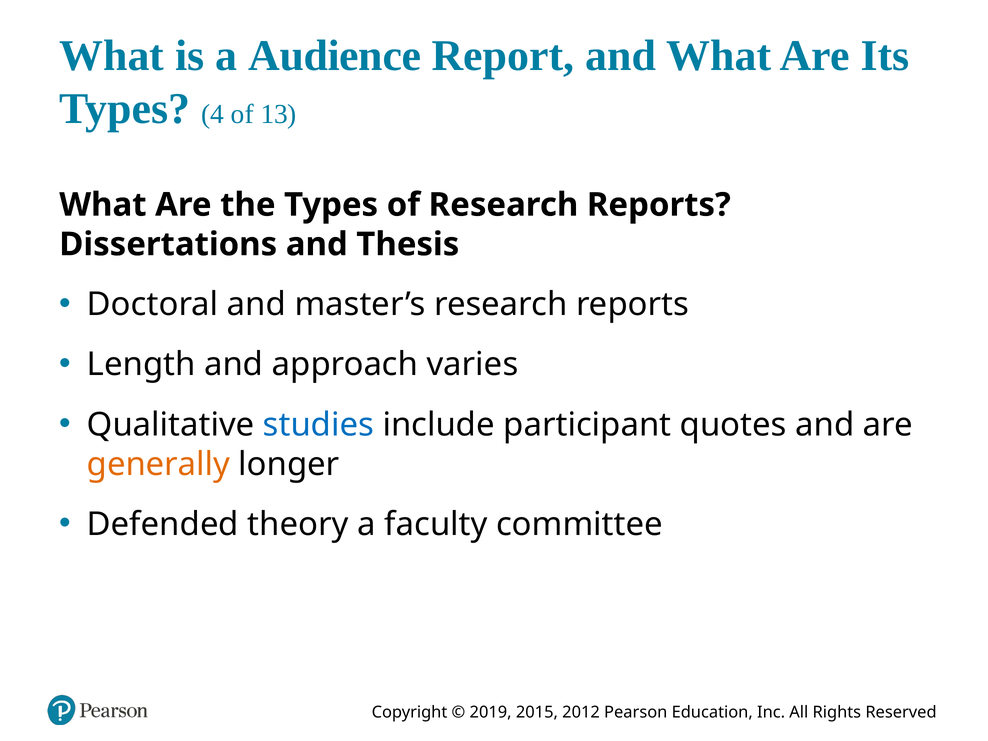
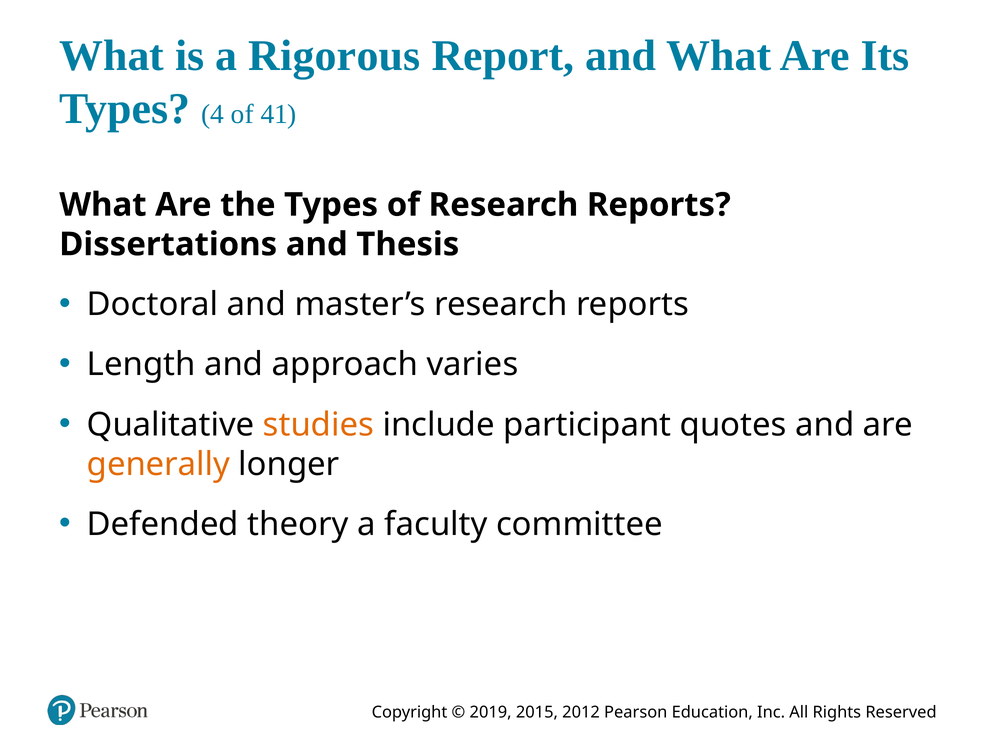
Audience: Audience -> Rigorous
13: 13 -> 41
studies colour: blue -> orange
